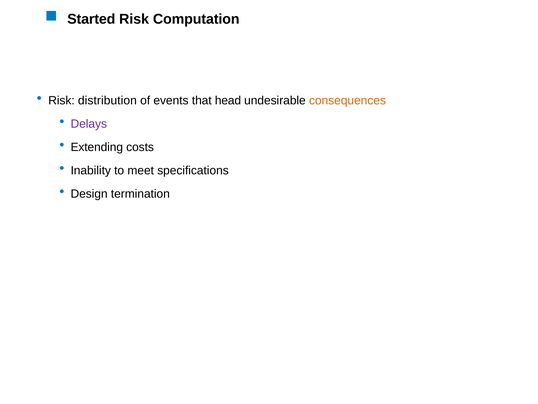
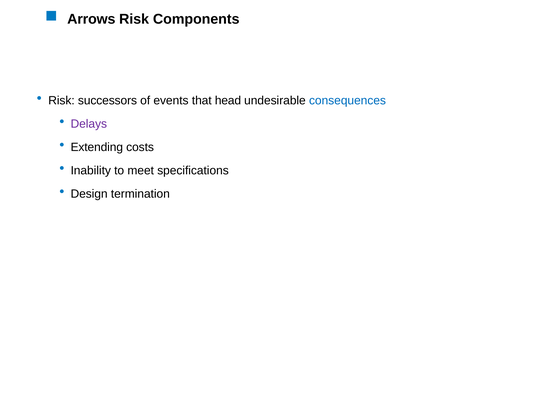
Started: Started -> Arrows
Computation: Computation -> Components
distribution: distribution -> successors
consequences colour: orange -> blue
